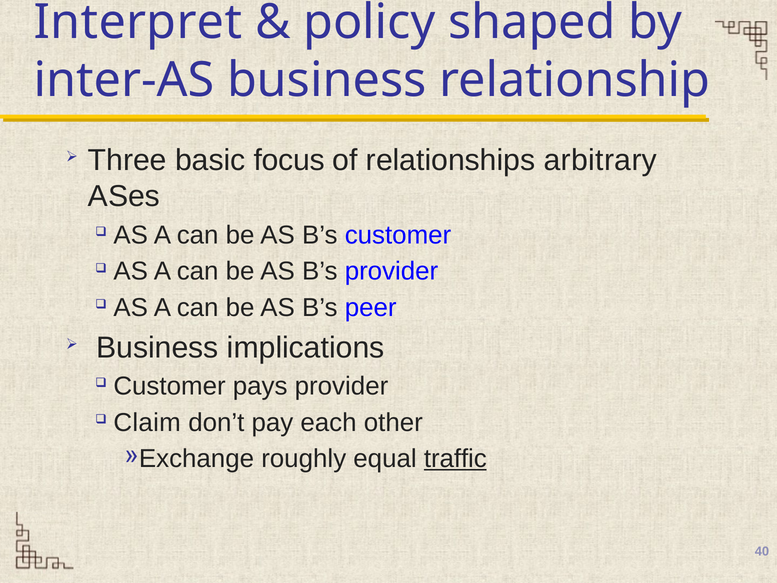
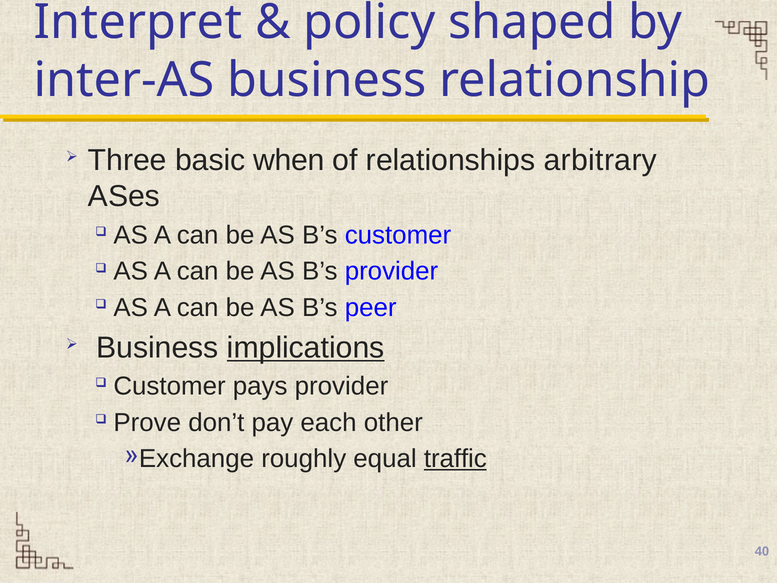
focus: focus -> when
implications underline: none -> present
Claim: Claim -> Prove
